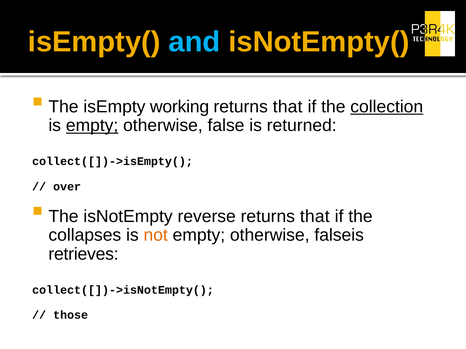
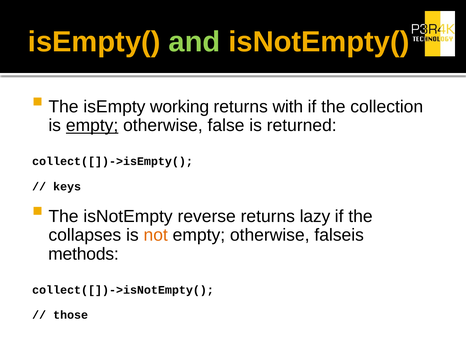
and colour: light blue -> light green
that at (288, 107): that -> with
collection underline: present -> none
over: over -> keys
that at (315, 217): that -> lazy
retrieves: retrieves -> methods
